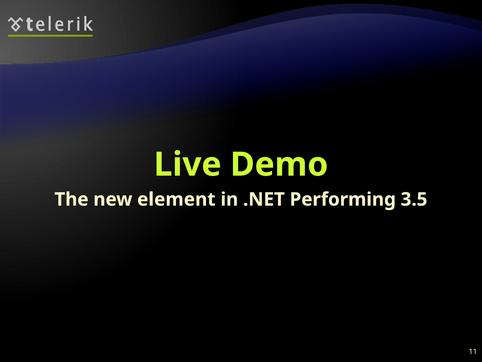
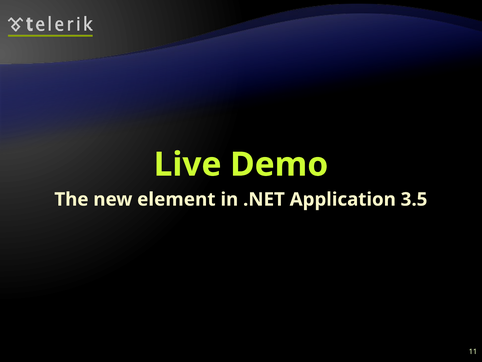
Performing: Performing -> Application
